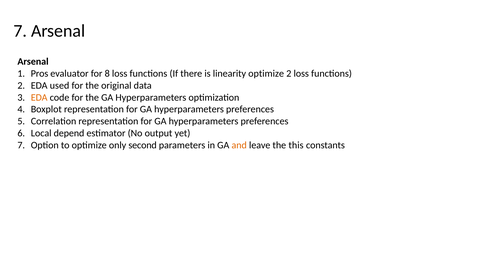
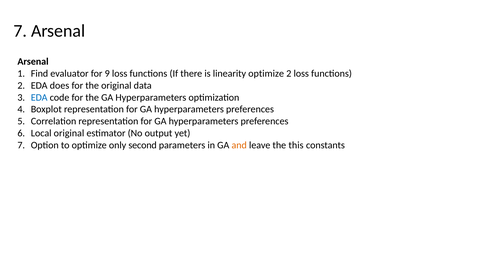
Pros: Pros -> Find
8: 8 -> 9
used: used -> does
EDA at (39, 97) colour: orange -> blue
Local depend: depend -> original
